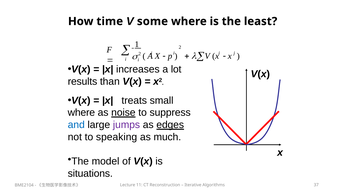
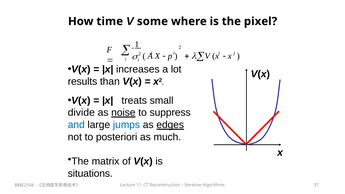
least: least -> pixel
where at (81, 113): where -> divide
jumps colour: purple -> blue
speaking: speaking -> posteriori
model: model -> matrix
